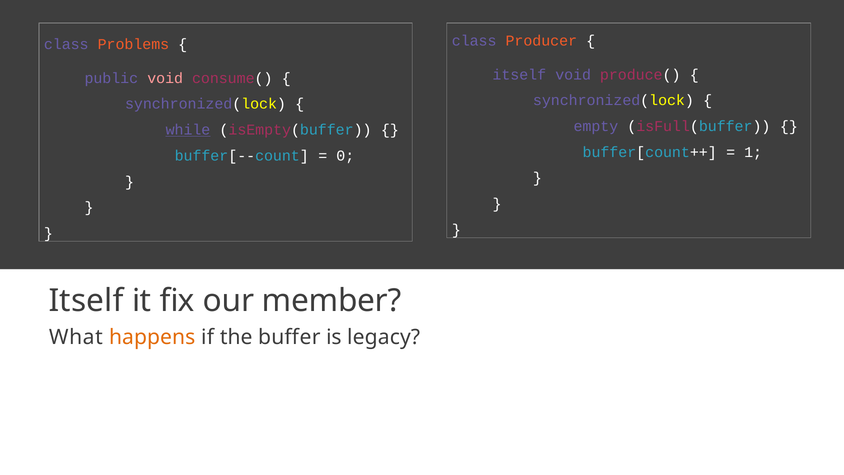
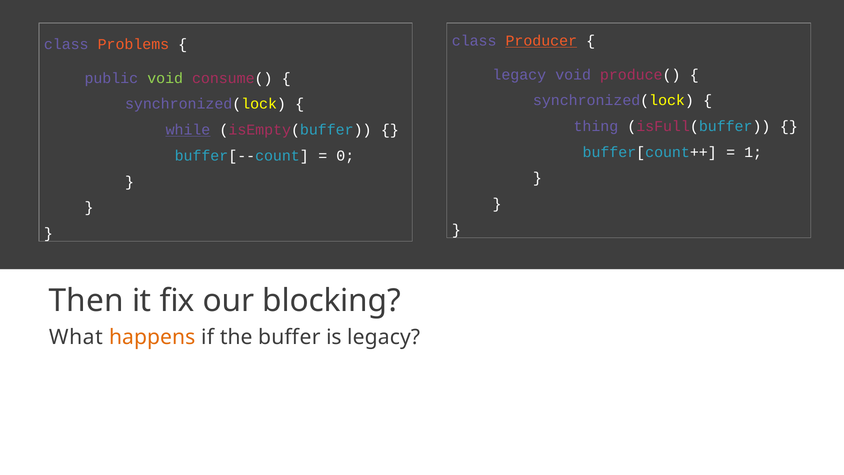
Producer underline: none -> present
itself at (519, 75): itself -> legacy
void at (165, 78) colour: pink -> light green
empty: empty -> thing
Itself at (86, 301): Itself -> Then
member: member -> blocking
